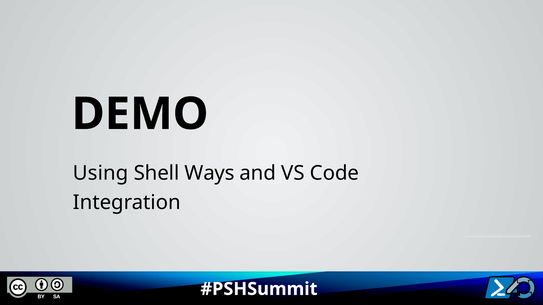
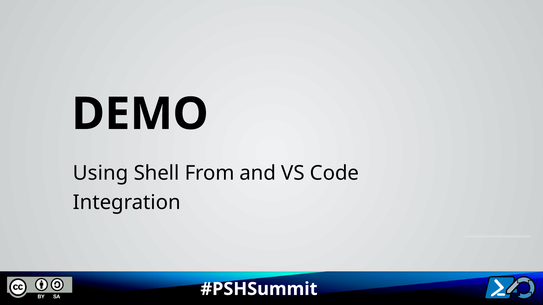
Ways: Ways -> From
